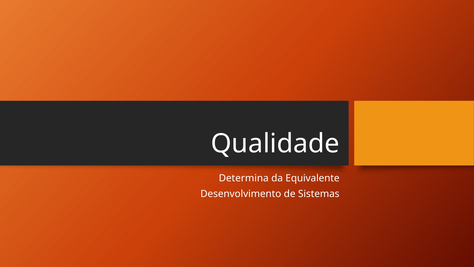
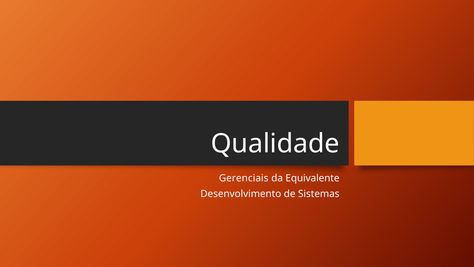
Determina: Determina -> Gerenciais
